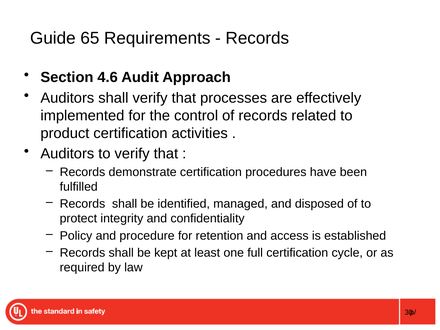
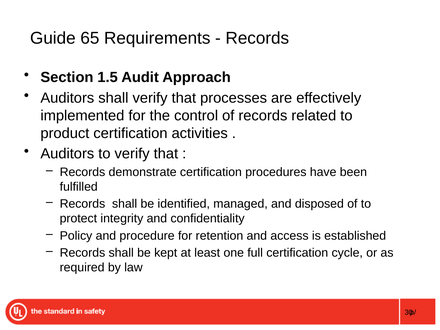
4.6: 4.6 -> 1.5
